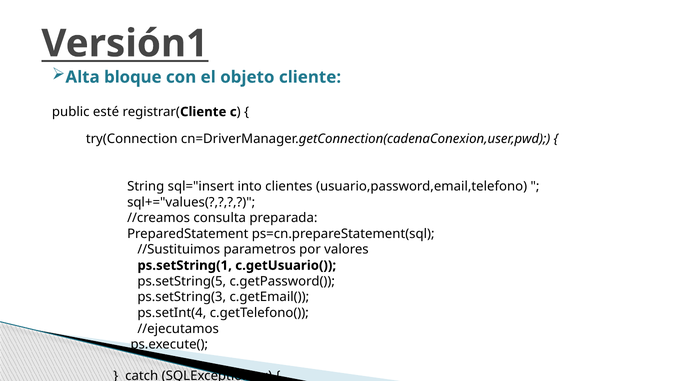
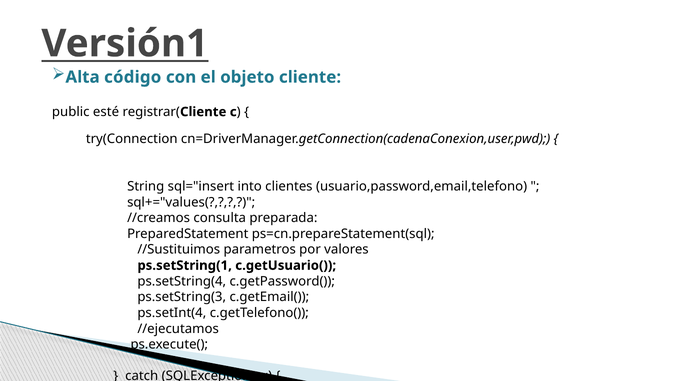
bloque: bloque -> código
ps.setString(5: ps.setString(5 -> ps.setString(4
